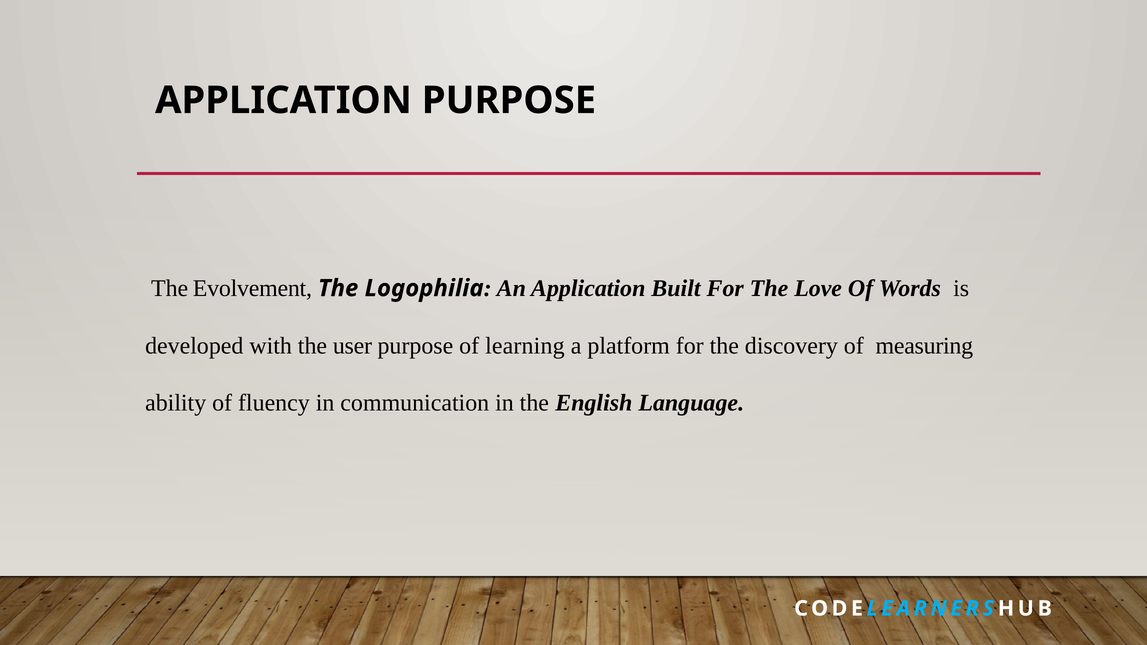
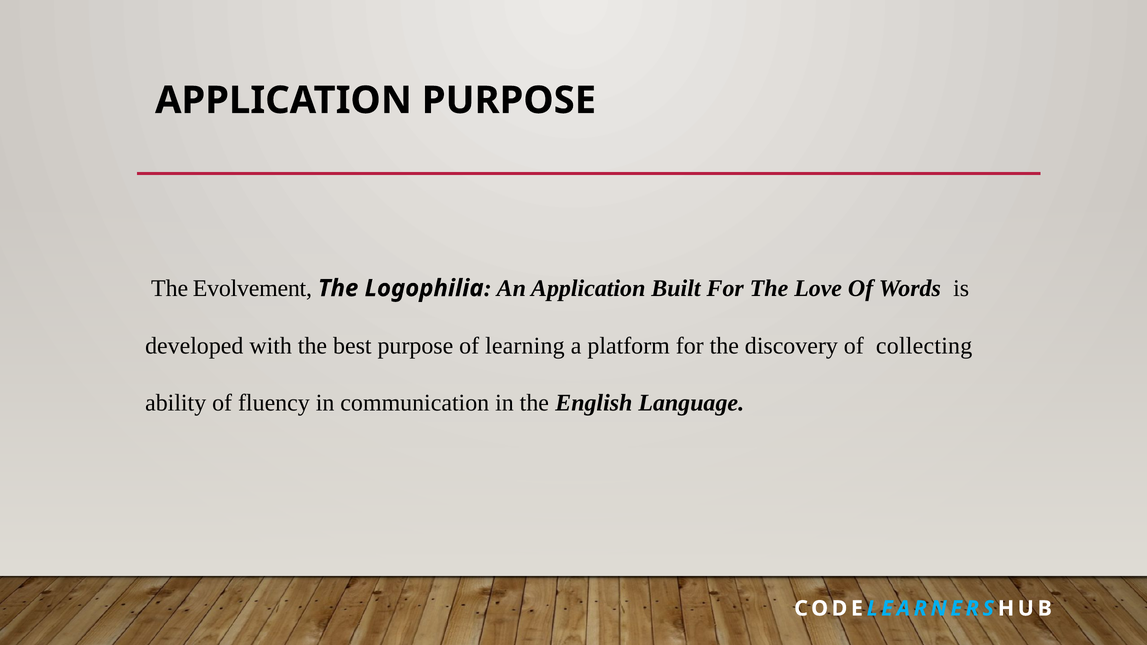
user: user -> best
measuring: measuring -> collecting
